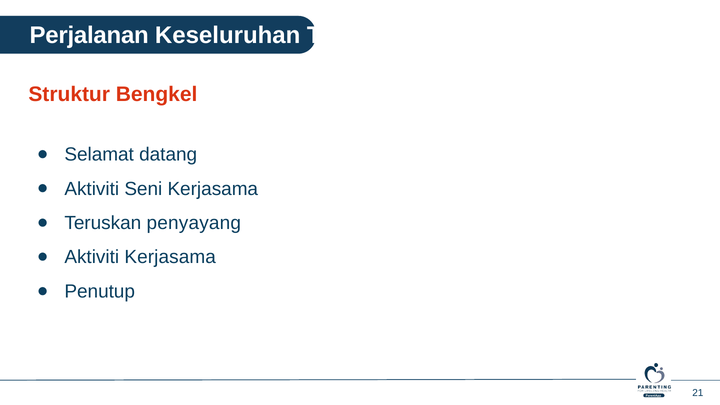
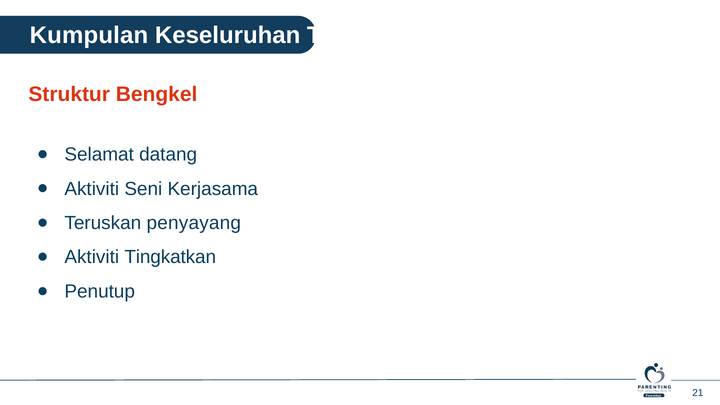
Perjalanan: Perjalanan -> Kumpulan
Aktiviti Kerjasama: Kerjasama -> Tingkatkan
